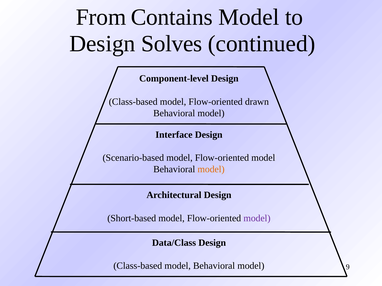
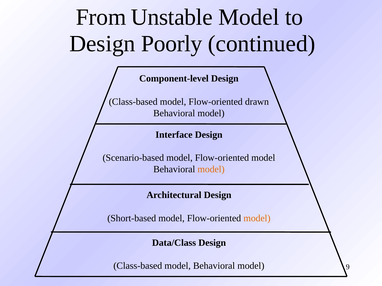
Contains: Contains -> Unstable
Solves: Solves -> Poorly
model at (257, 219) colour: purple -> orange
